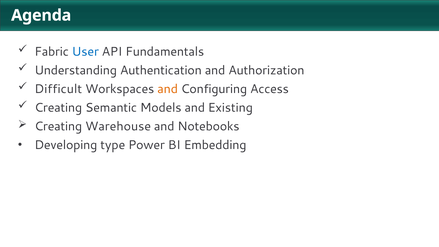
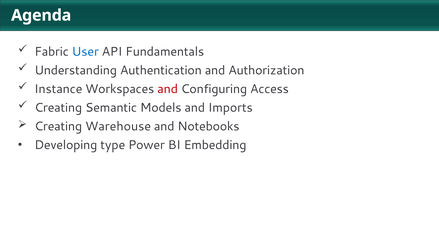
Difficult: Difficult -> Instance
and at (168, 89) colour: orange -> red
Existing: Existing -> Imports
